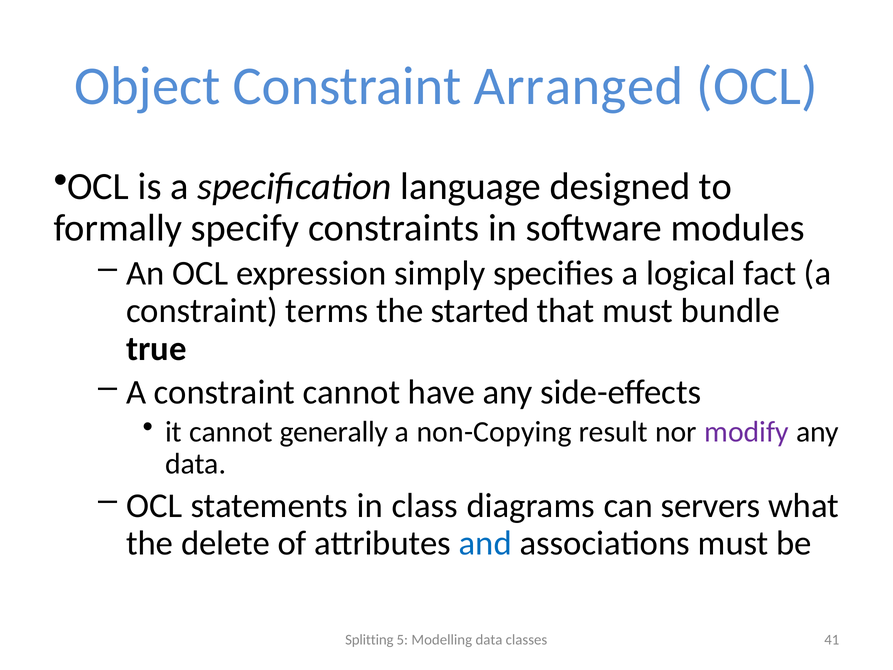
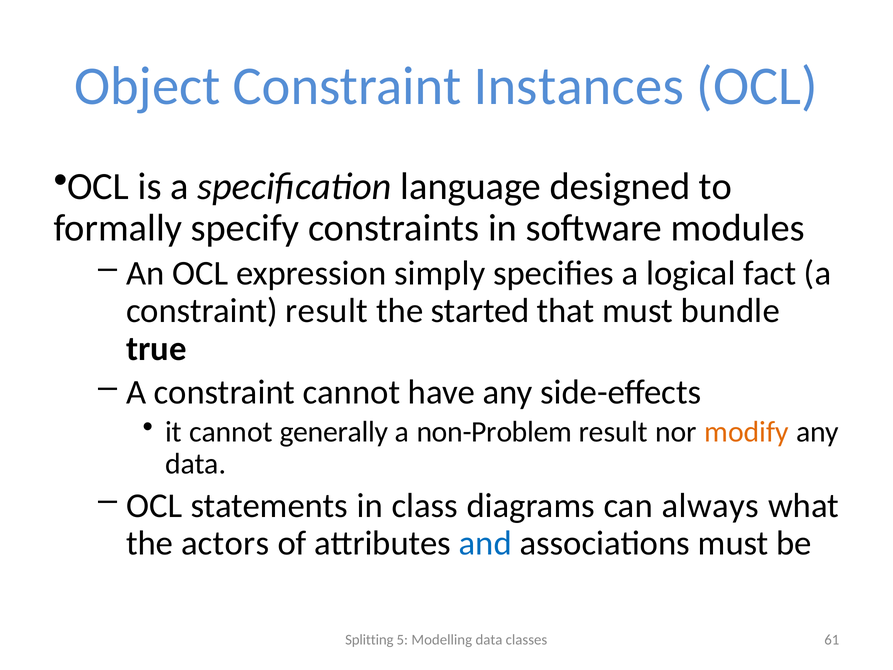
Arranged: Arranged -> Instances
constraint terms: terms -> result
non-Copying: non-Copying -> non-Problem
modify colour: purple -> orange
servers: servers -> always
delete: delete -> actors
41: 41 -> 61
